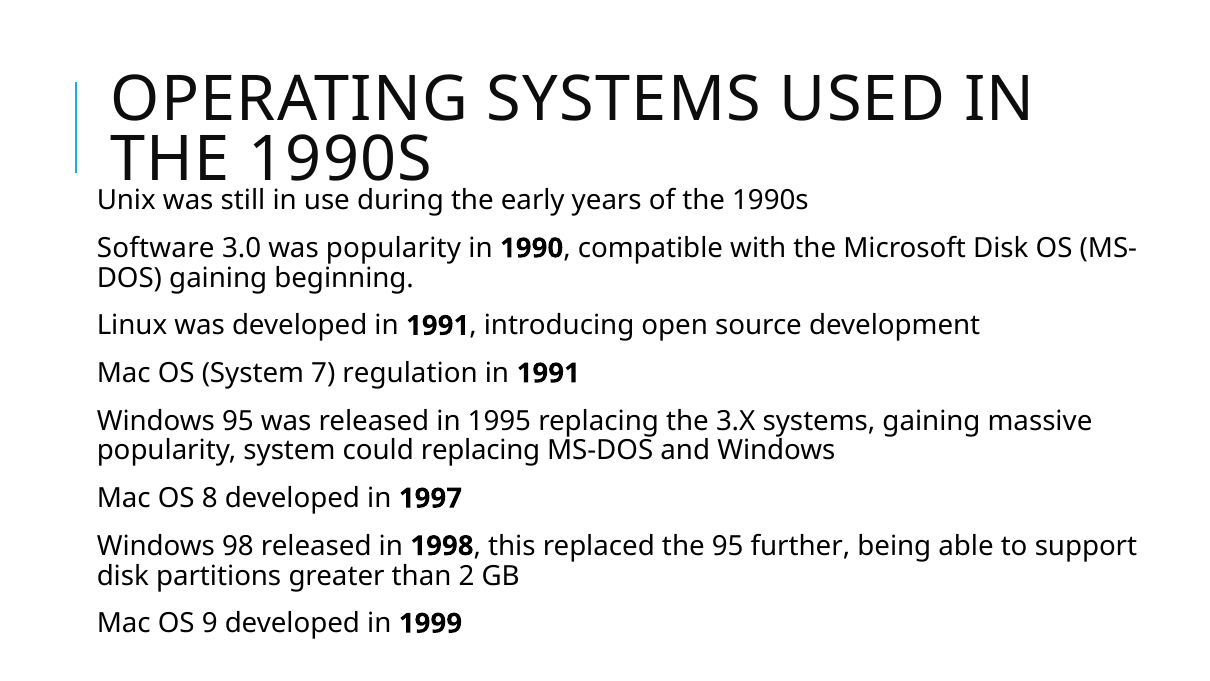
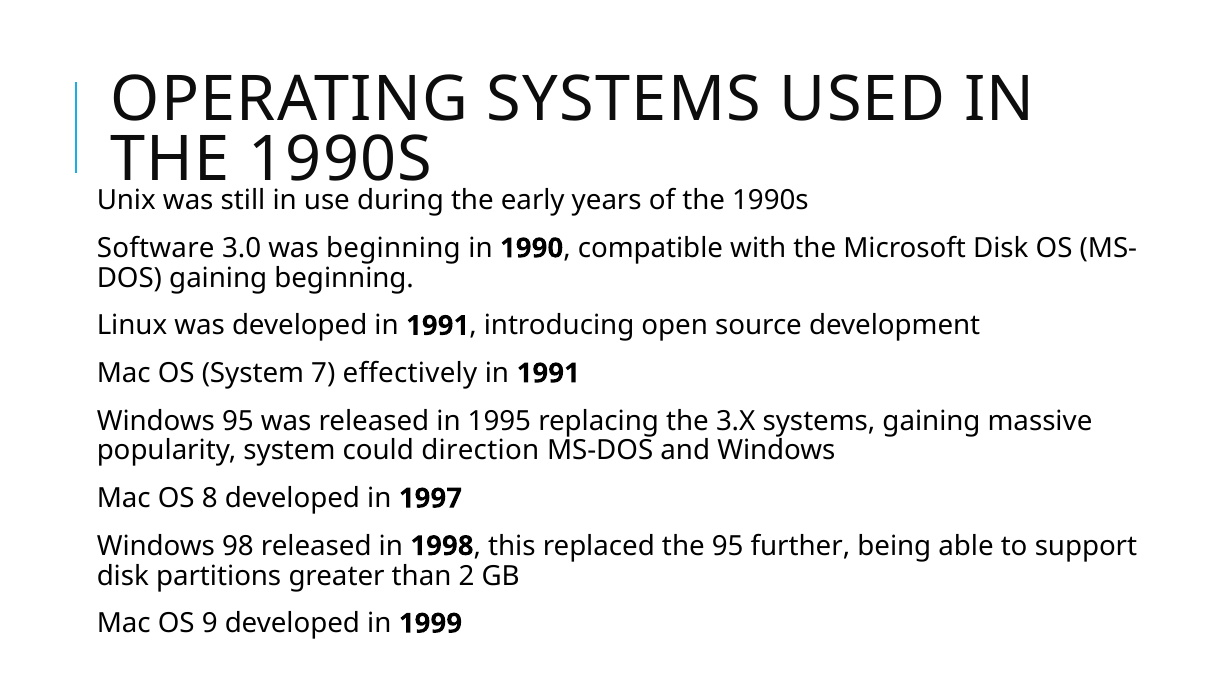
was popularity: popularity -> beginning
regulation: regulation -> effectively
could replacing: replacing -> direction
